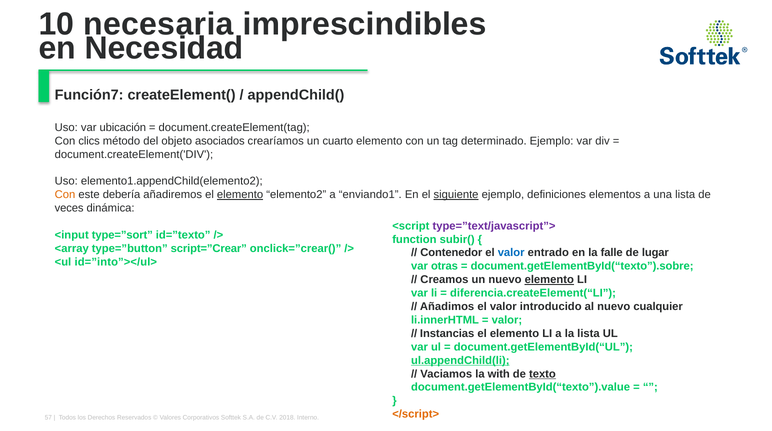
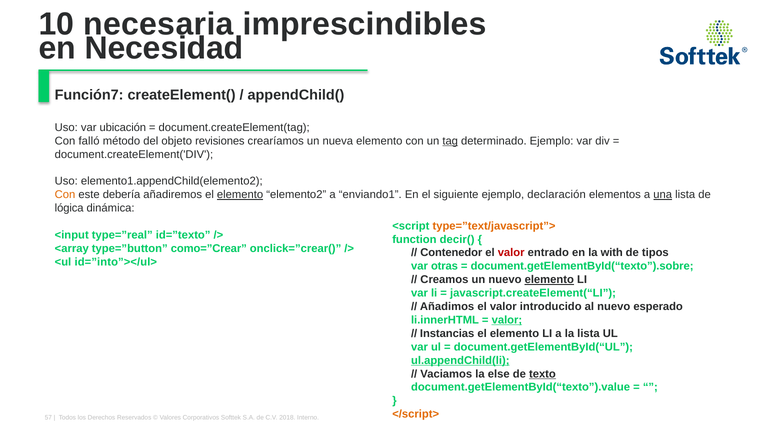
clics: clics -> falló
asociados: asociados -> revisiones
cuarto: cuarto -> nueva
tag underline: none -> present
siguiente underline: present -> none
definiciones: definiciones -> declaración
una underline: none -> present
veces: veces -> lógica
type=”text/javascript”> colour: purple -> orange
type=”sort: type=”sort -> type=”real
subir(: subir( -> decir(
script=”Crear: script=”Crear -> como=”Crear
valor at (511, 253) colour: blue -> red
falle: falle -> with
lugar: lugar -> tipos
diferencia.createElement(“LI: diferencia.createElement(“LI -> javascript.createElement(“LI
cualquier: cualquier -> esperado
valor at (507, 320) underline: none -> present
with: with -> else
